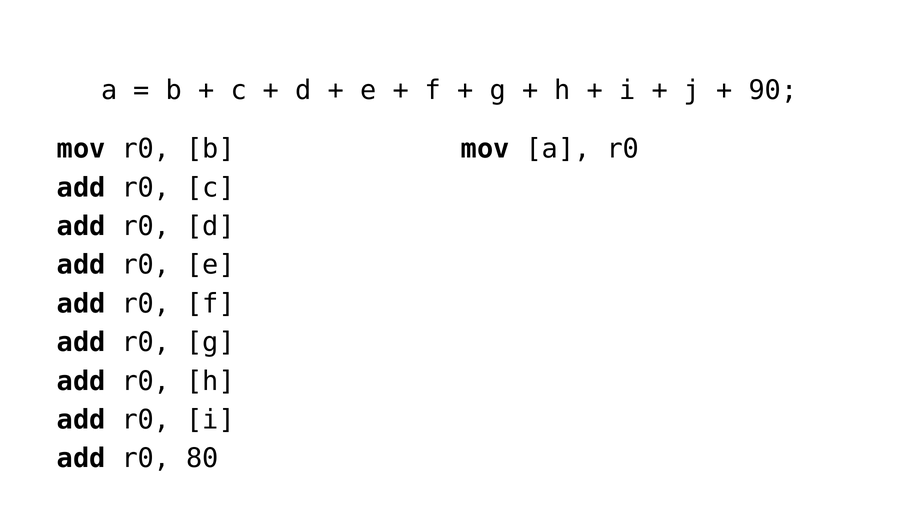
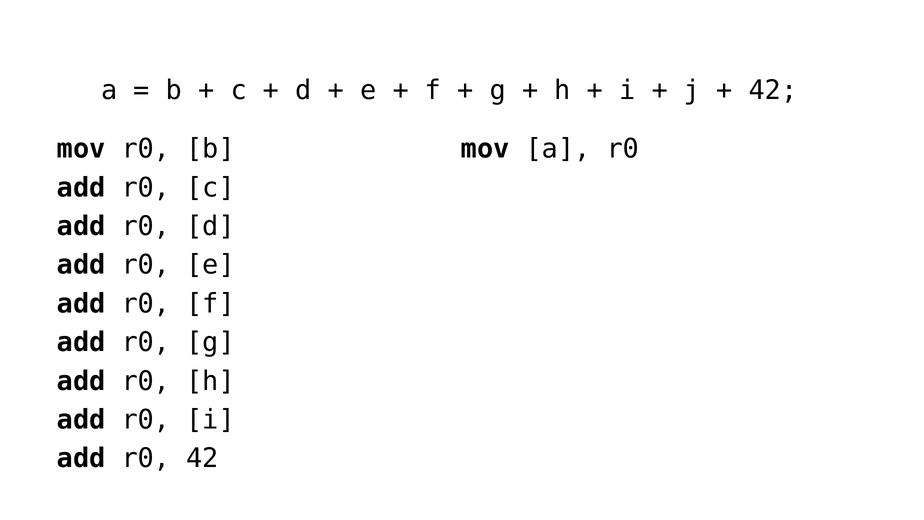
90 at (773, 90): 90 -> 42
r0 80: 80 -> 42
